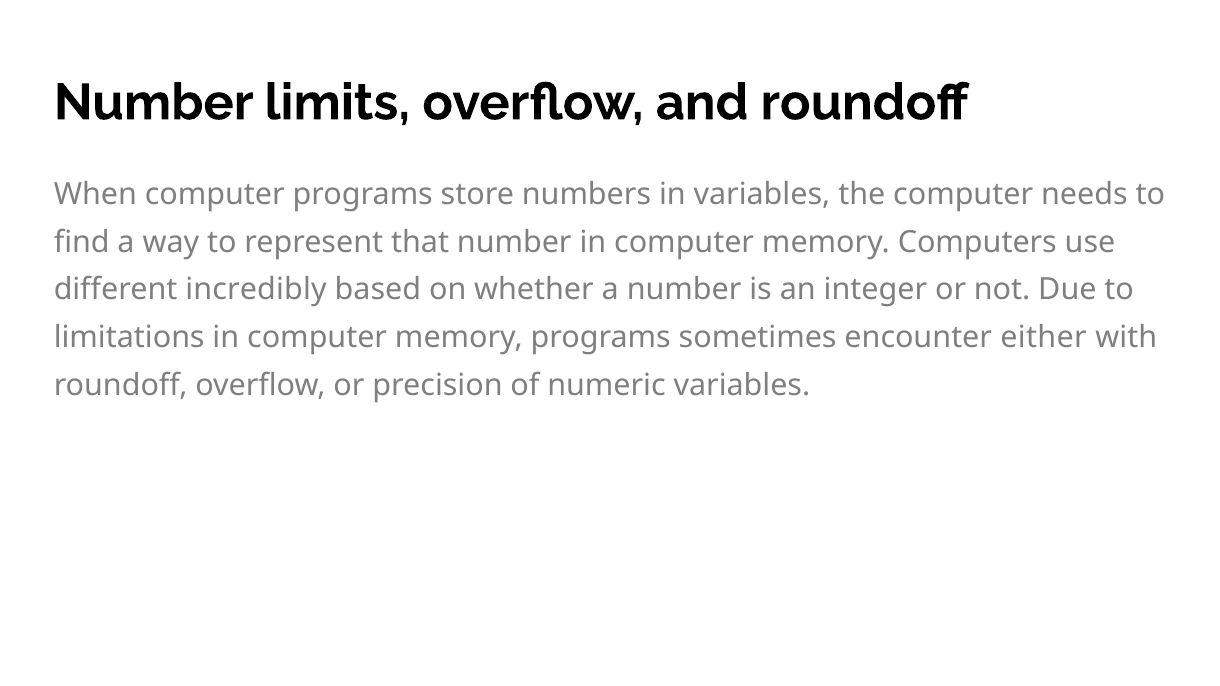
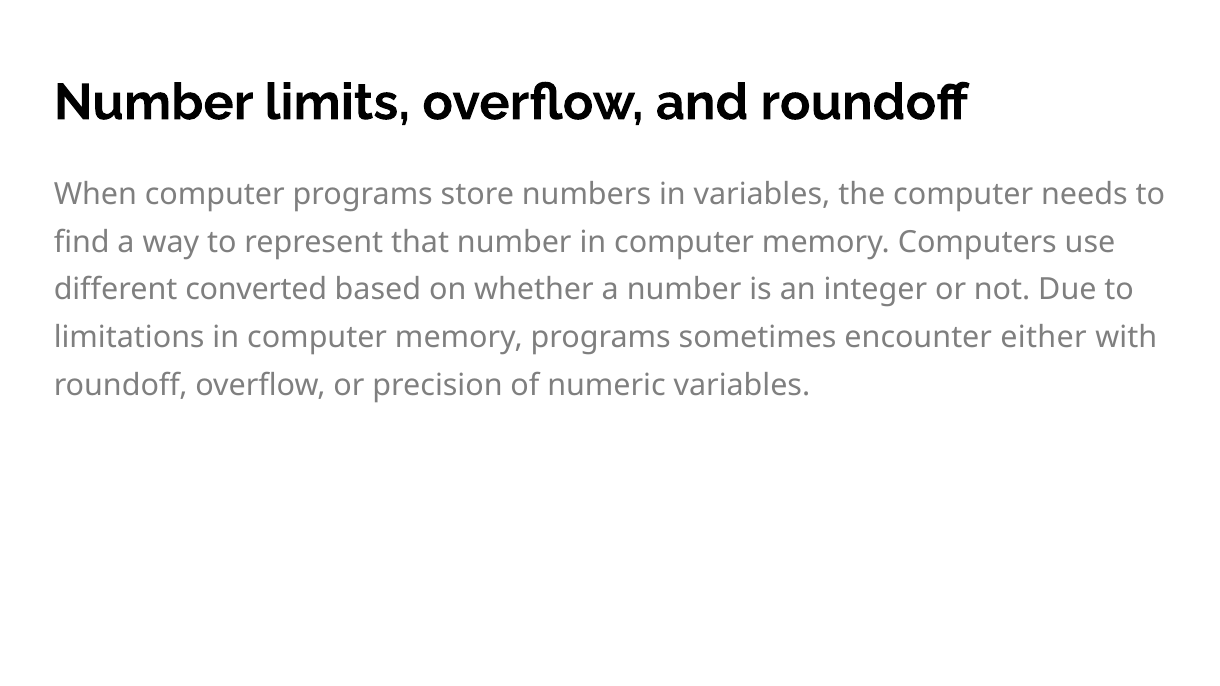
incredibly: incredibly -> converted
